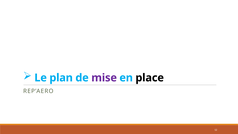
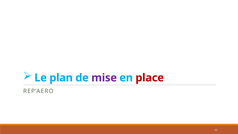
place colour: black -> red
